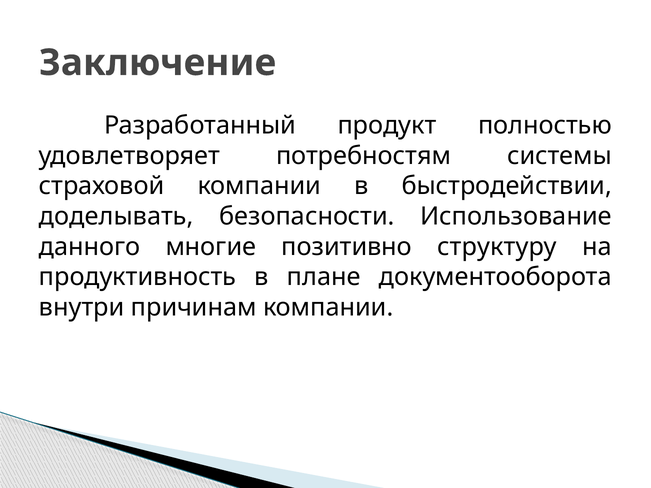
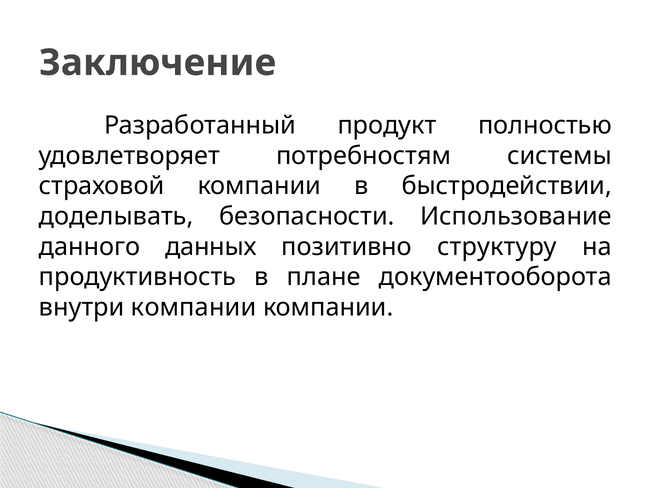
многие: многие -> данных
внутри причинам: причинам -> компании
